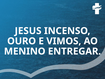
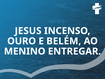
VIMOS: VIMOS -> BELÉM
